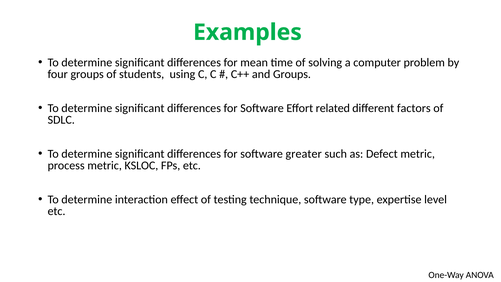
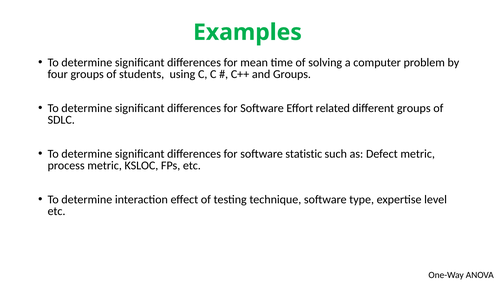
different factors: factors -> groups
greater: greater -> statistic
